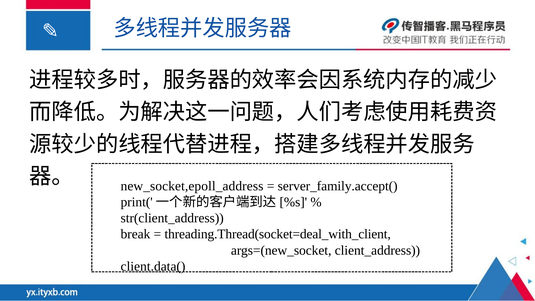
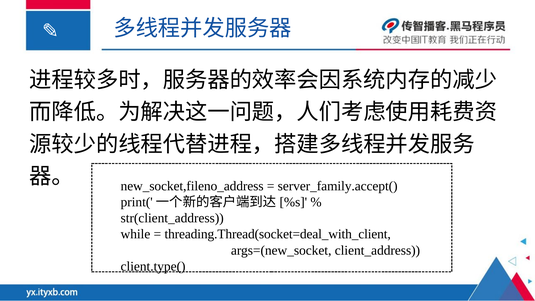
new_socket,epoll_address: new_socket,epoll_address -> new_socket,fileno_address
break: break -> while
client.data(: client.data( -> client.type(
